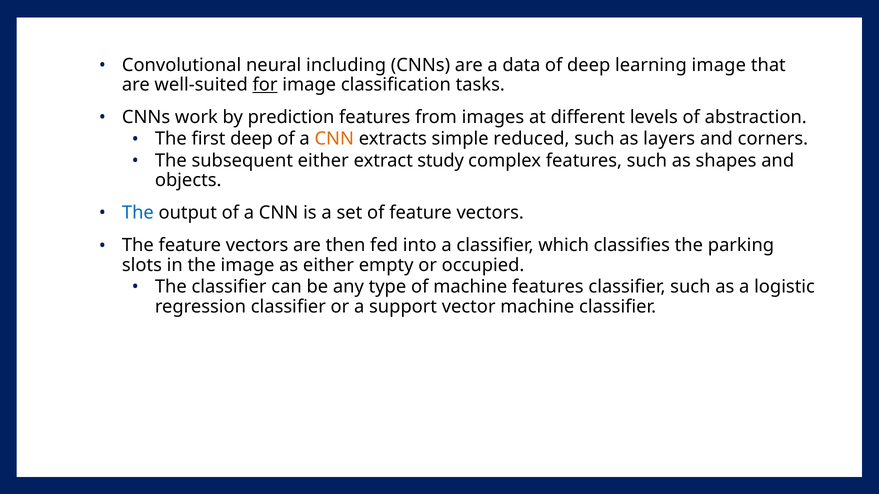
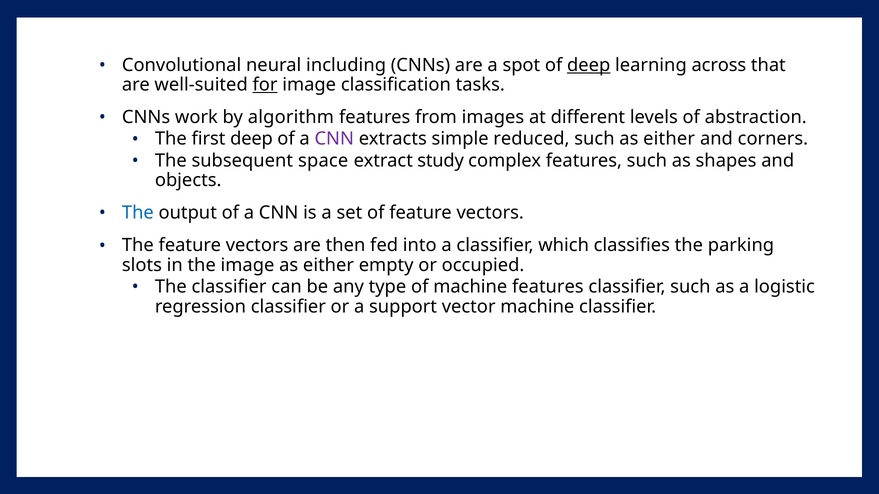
data: data -> spot
deep at (589, 65) underline: none -> present
learning image: image -> across
prediction: prediction -> algorithm
CNN at (334, 139) colour: orange -> purple
such as layers: layers -> either
subsequent either: either -> space
